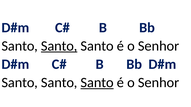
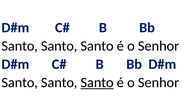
Santo at (59, 46) underline: present -> none
